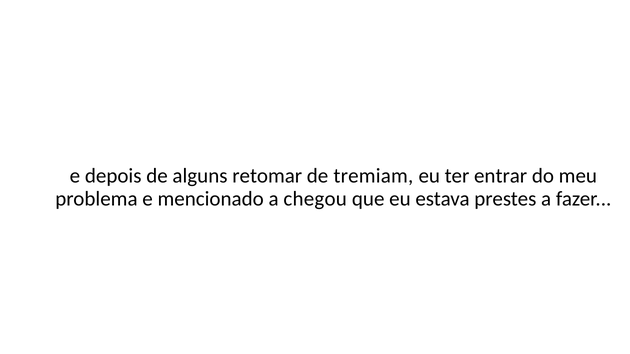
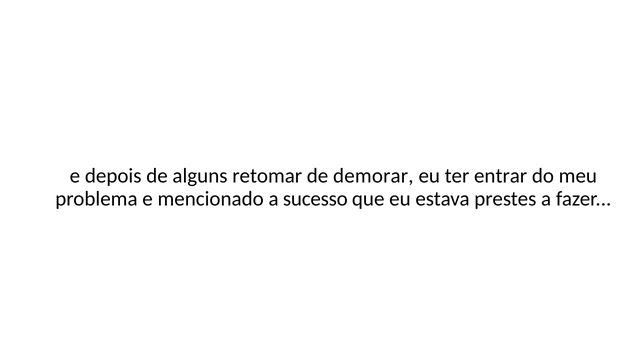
tremiam: tremiam -> demorar
chegou: chegou -> sucesso
